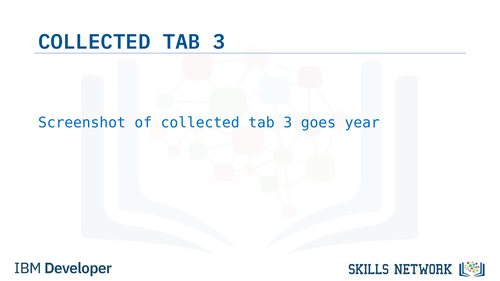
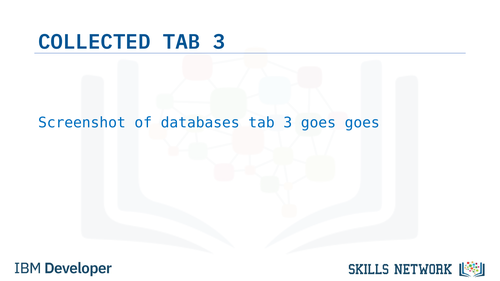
of collected: collected -> databases
goes year: year -> goes
